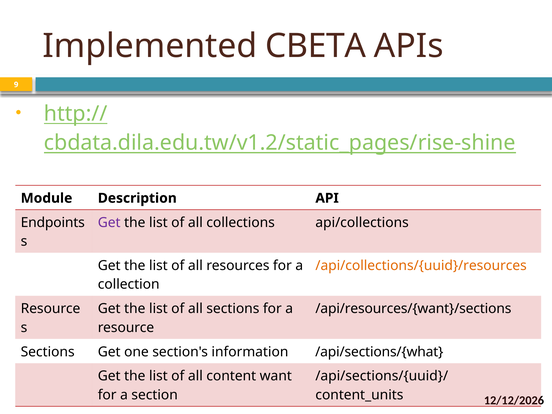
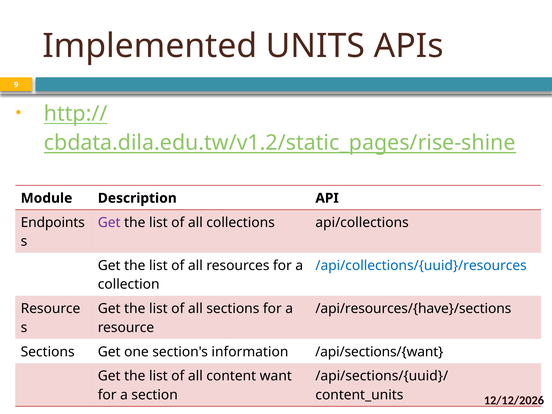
CBETA: CBETA -> UNITS
/api/collections/{uuid}/resources colour: orange -> blue
/api/resources/{want}/sections: /api/resources/{want}/sections -> /api/resources/{have}/sections
/api/sections/{what: /api/sections/{what -> /api/sections/{want
